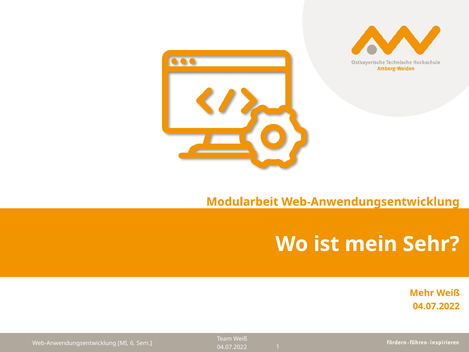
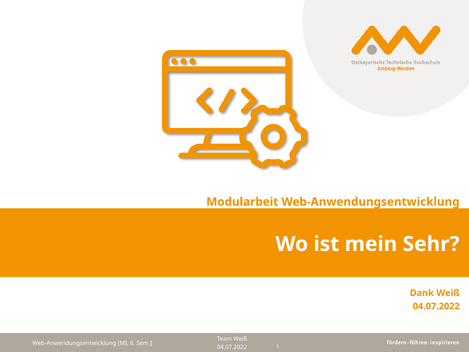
Mehr: Mehr -> Dank
